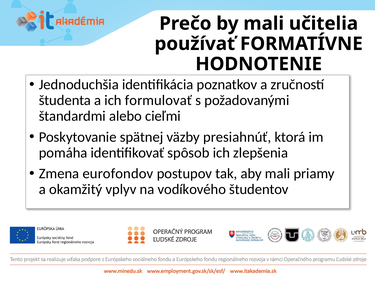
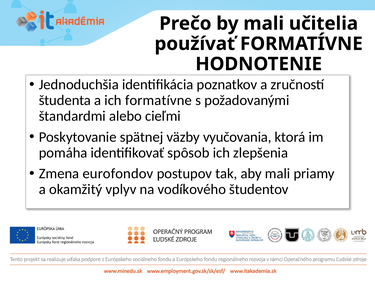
ich formulovať: formulovať -> formatívne
presiahnúť: presiahnúť -> vyučovania
